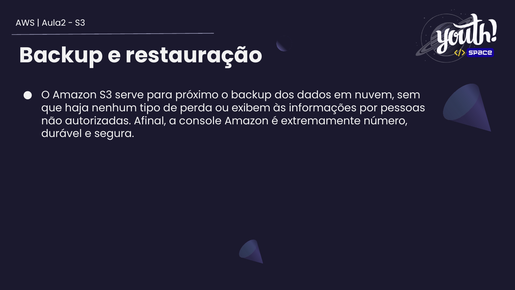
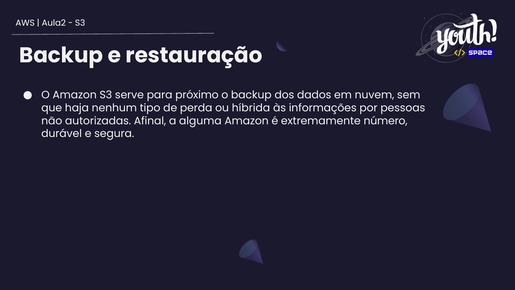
exibem: exibem -> híbrida
console: console -> alguma
